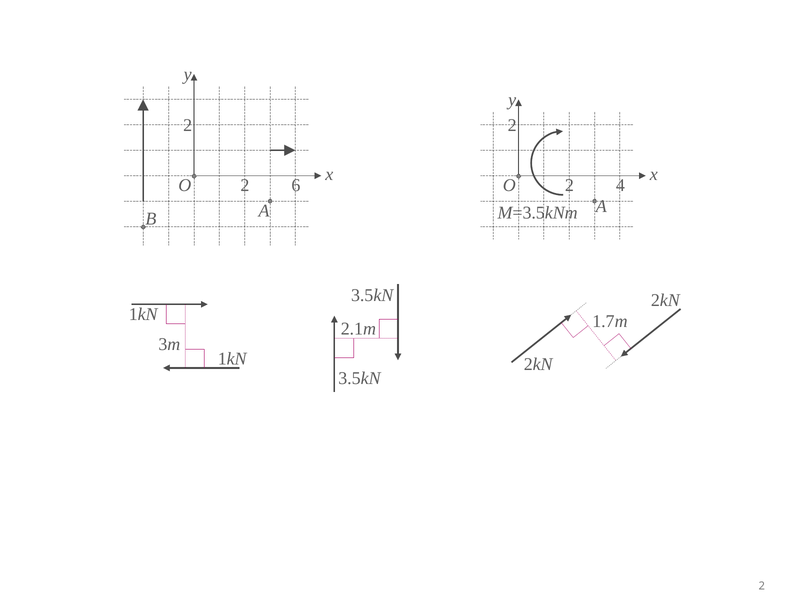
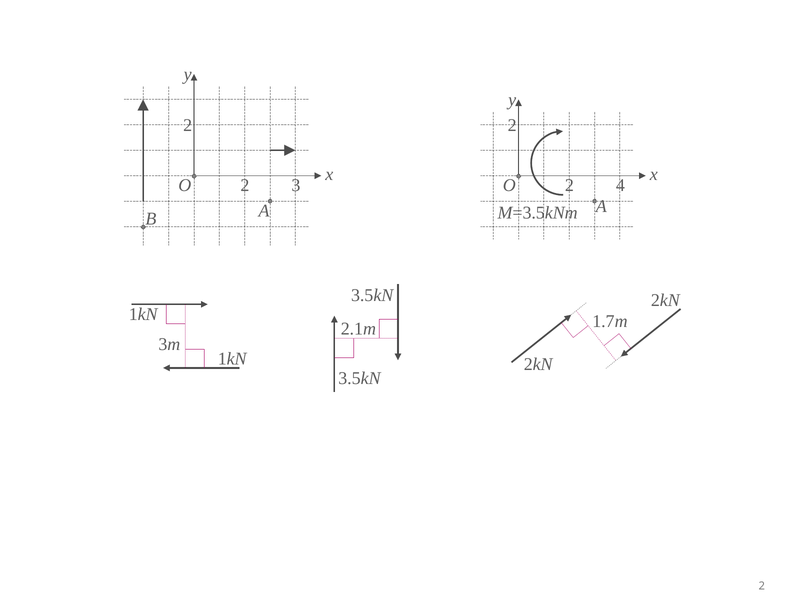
6: 6 -> 3
